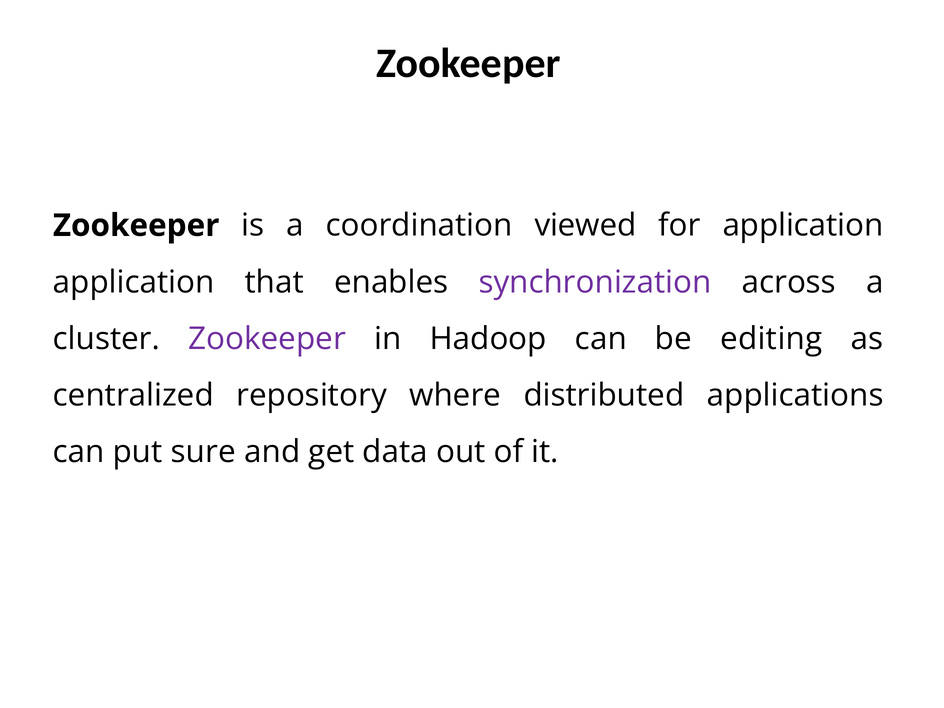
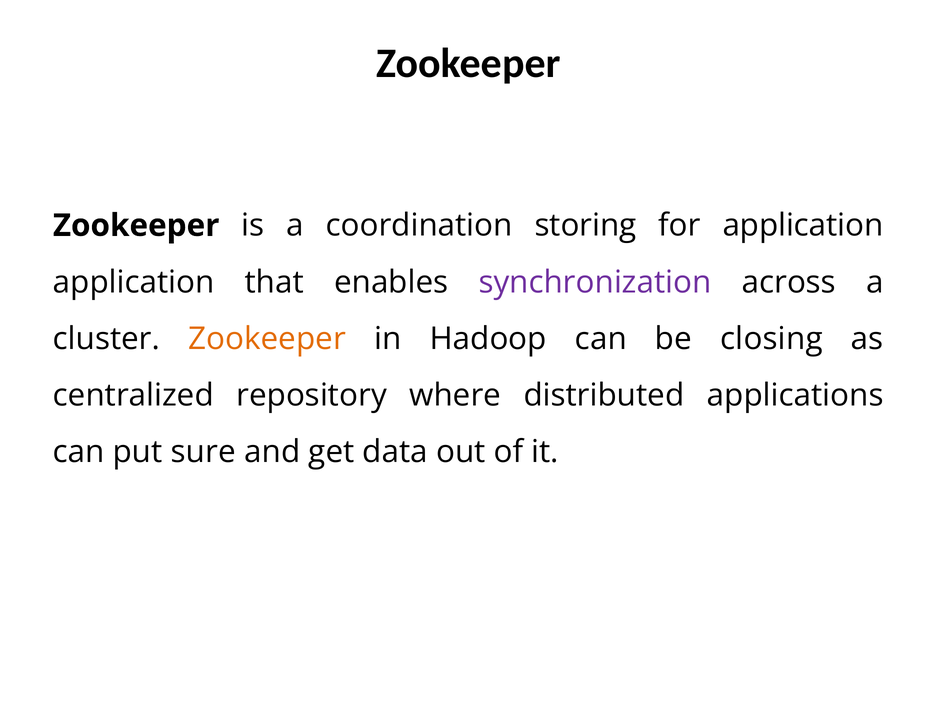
viewed: viewed -> storing
Zookeeper at (267, 339) colour: purple -> orange
editing: editing -> closing
